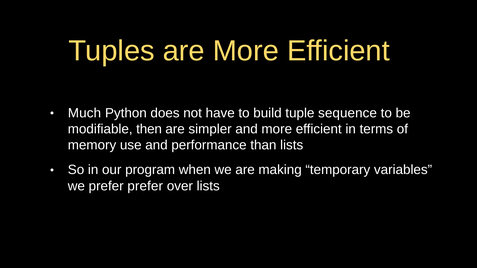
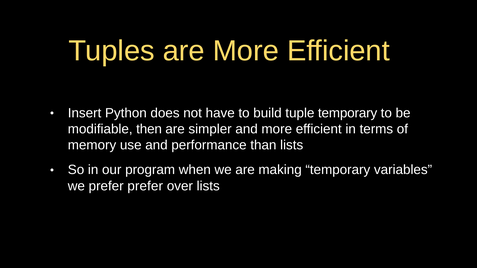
Much: Much -> Insert
tuple sequence: sequence -> temporary
